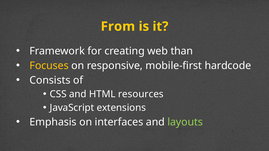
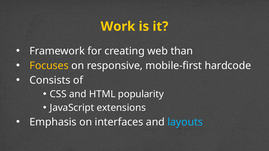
From: From -> Work
resources: resources -> popularity
layouts colour: light green -> light blue
